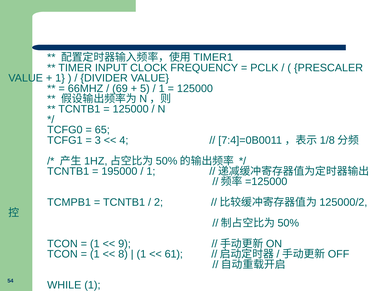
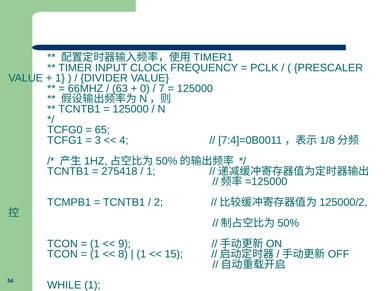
69: 69 -> 63
5 at (145, 88): 5 -> 0
1 at (162, 88): 1 -> 7
195000: 195000 -> 275418
61: 61 -> 15
